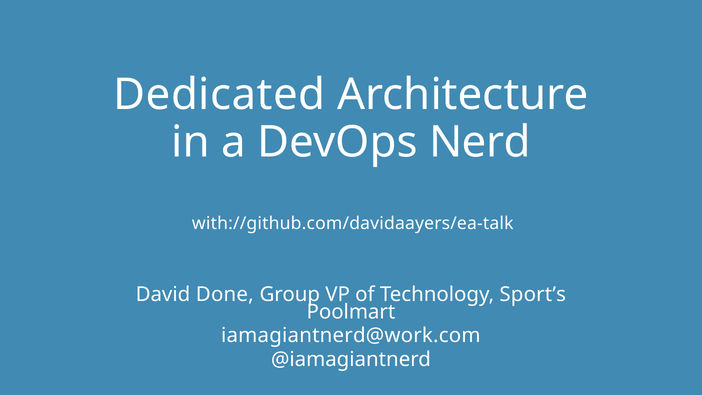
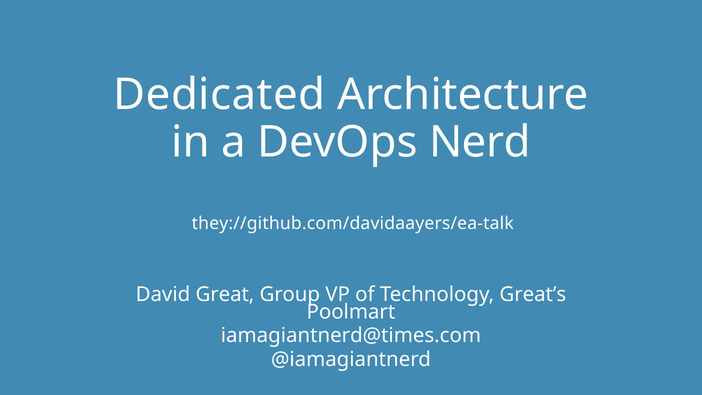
with://github.com/davidaayers/ea-talk: with://github.com/davidaayers/ea-talk -> they://github.com/davidaayers/ea-talk
Done: Done -> Great
Sport’s: Sport’s -> Great’s
iamagiantnerd@work.com: iamagiantnerd@work.com -> iamagiantnerd@times.com
